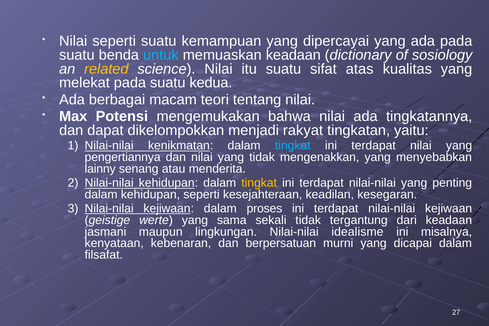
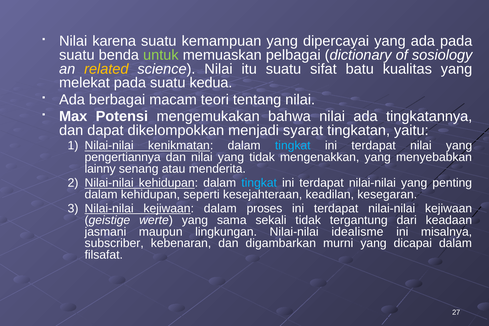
Nilai seperti: seperti -> karena
untuk colour: light blue -> light green
memuaskan keadaan: keadaan -> pelbagai
atas: atas -> batu
rakyat: rakyat -> syarat
tingkat at (259, 183) colour: yellow -> light blue
kenyataan: kenyataan -> subscriber
berpersatuan: berpersatuan -> digambarkan
